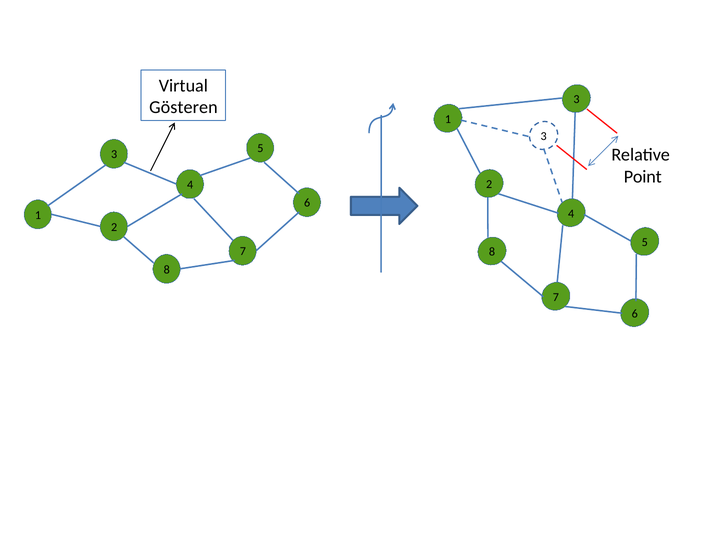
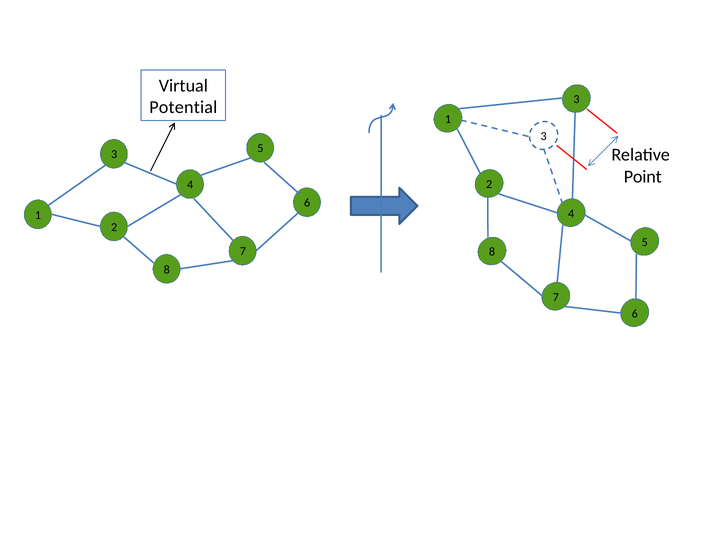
Gösteren: Gösteren -> Potential
